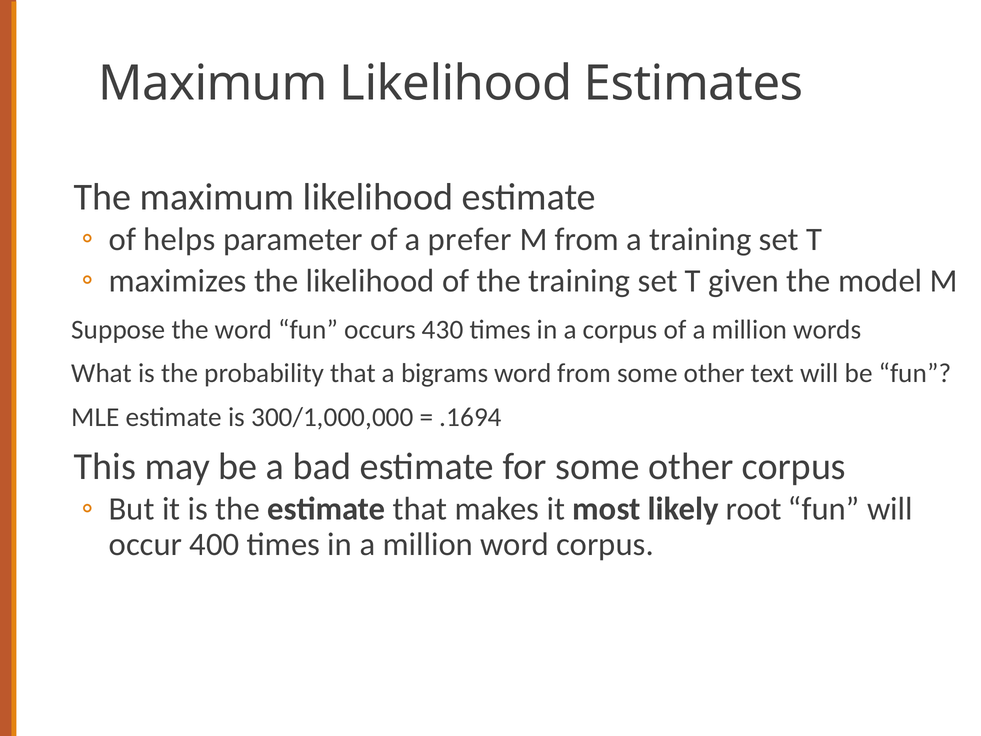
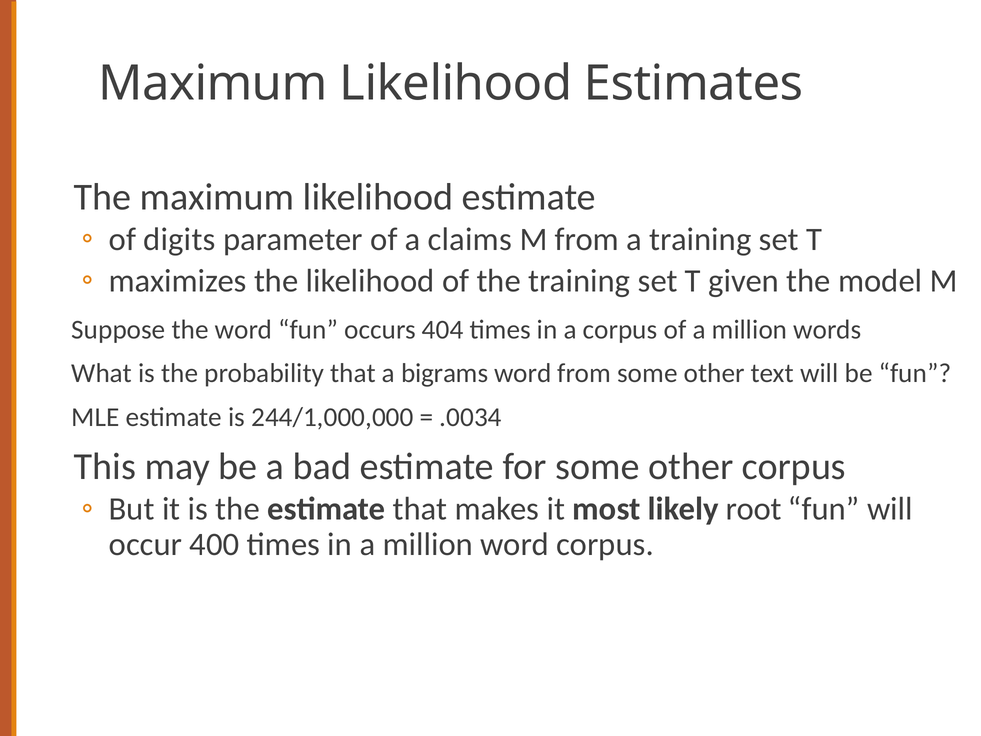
helps: helps -> digits
prefer: prefer -> claims
430: 430 -> 404
300/1,000,000: 300/1,000,000 -> 244/1,000,000
.1694: .1694 -> .0034
